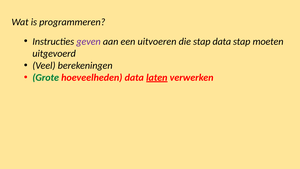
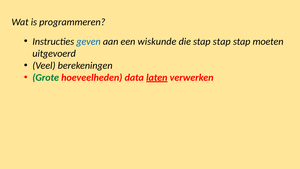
geven colour: purple -> blue
uitvoeren: uitvoeren -> wiskunde
die stap data: data -> stap
